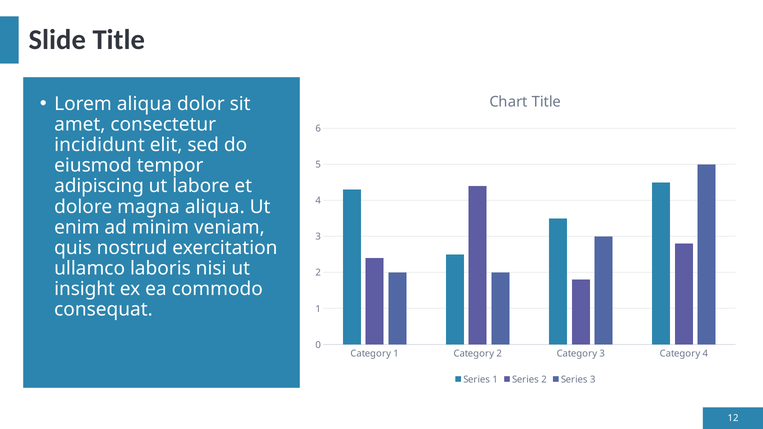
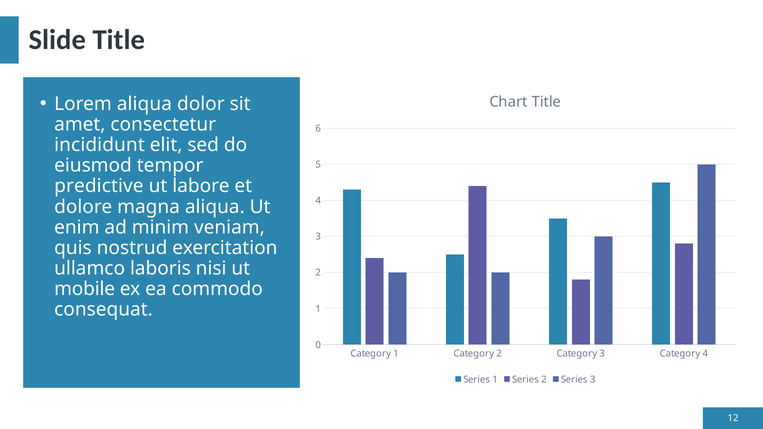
adipiscing: adipiscing -> predictive
insight: insight -> mobile
